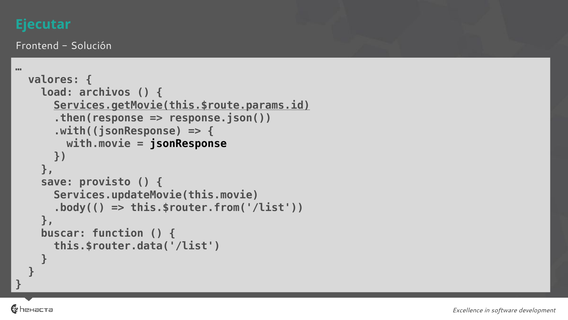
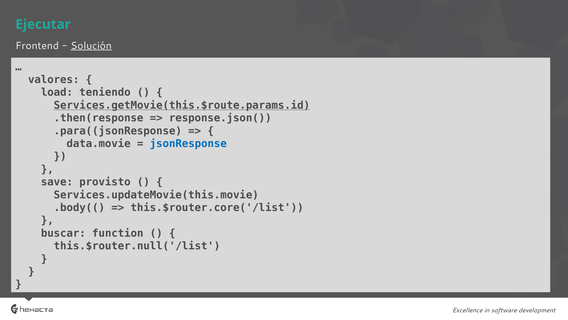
Solución underline: none -> present
archivos: archivos -> teniendo
.with((jsonResponse: .with((jsonResponse -> .para((jsonResponse
with.movie: with.movie -> data.movie
jsonResponse colour: black -> blue
this.$router.from('/list: this.$router.from('/list -> this.$router.core('/list
this.$router.data('/list: this.$router.data('/list -> this.$router.null('/list
